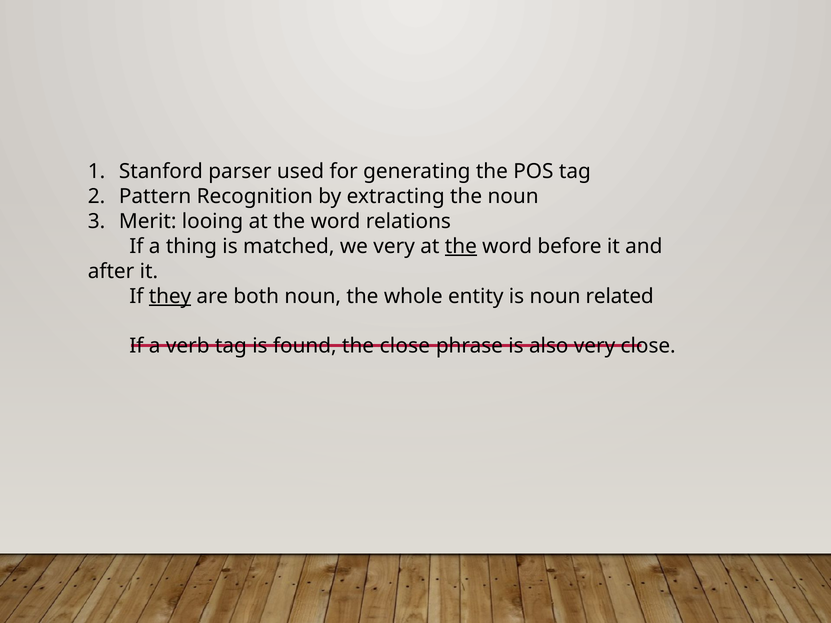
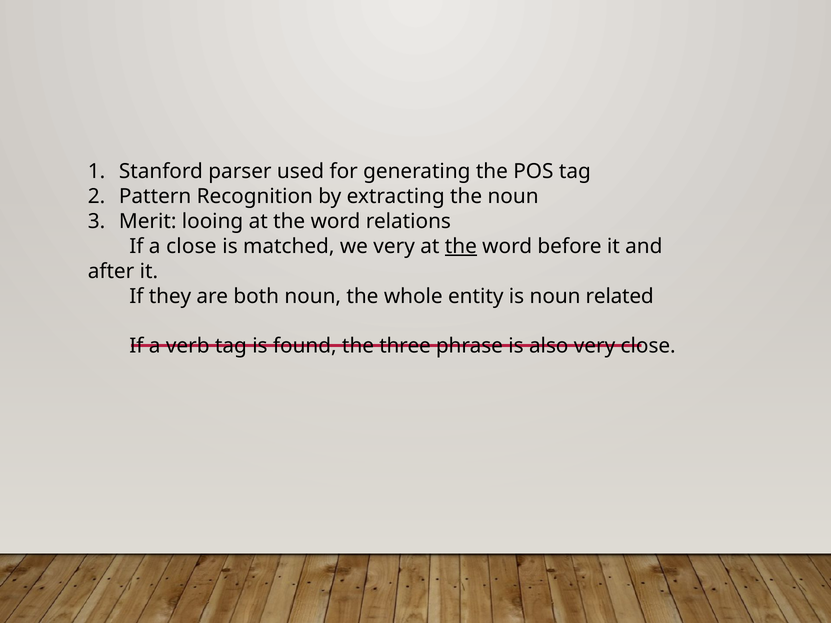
a thing: thing -> close
they underline: present -> none
the close: close -> three
